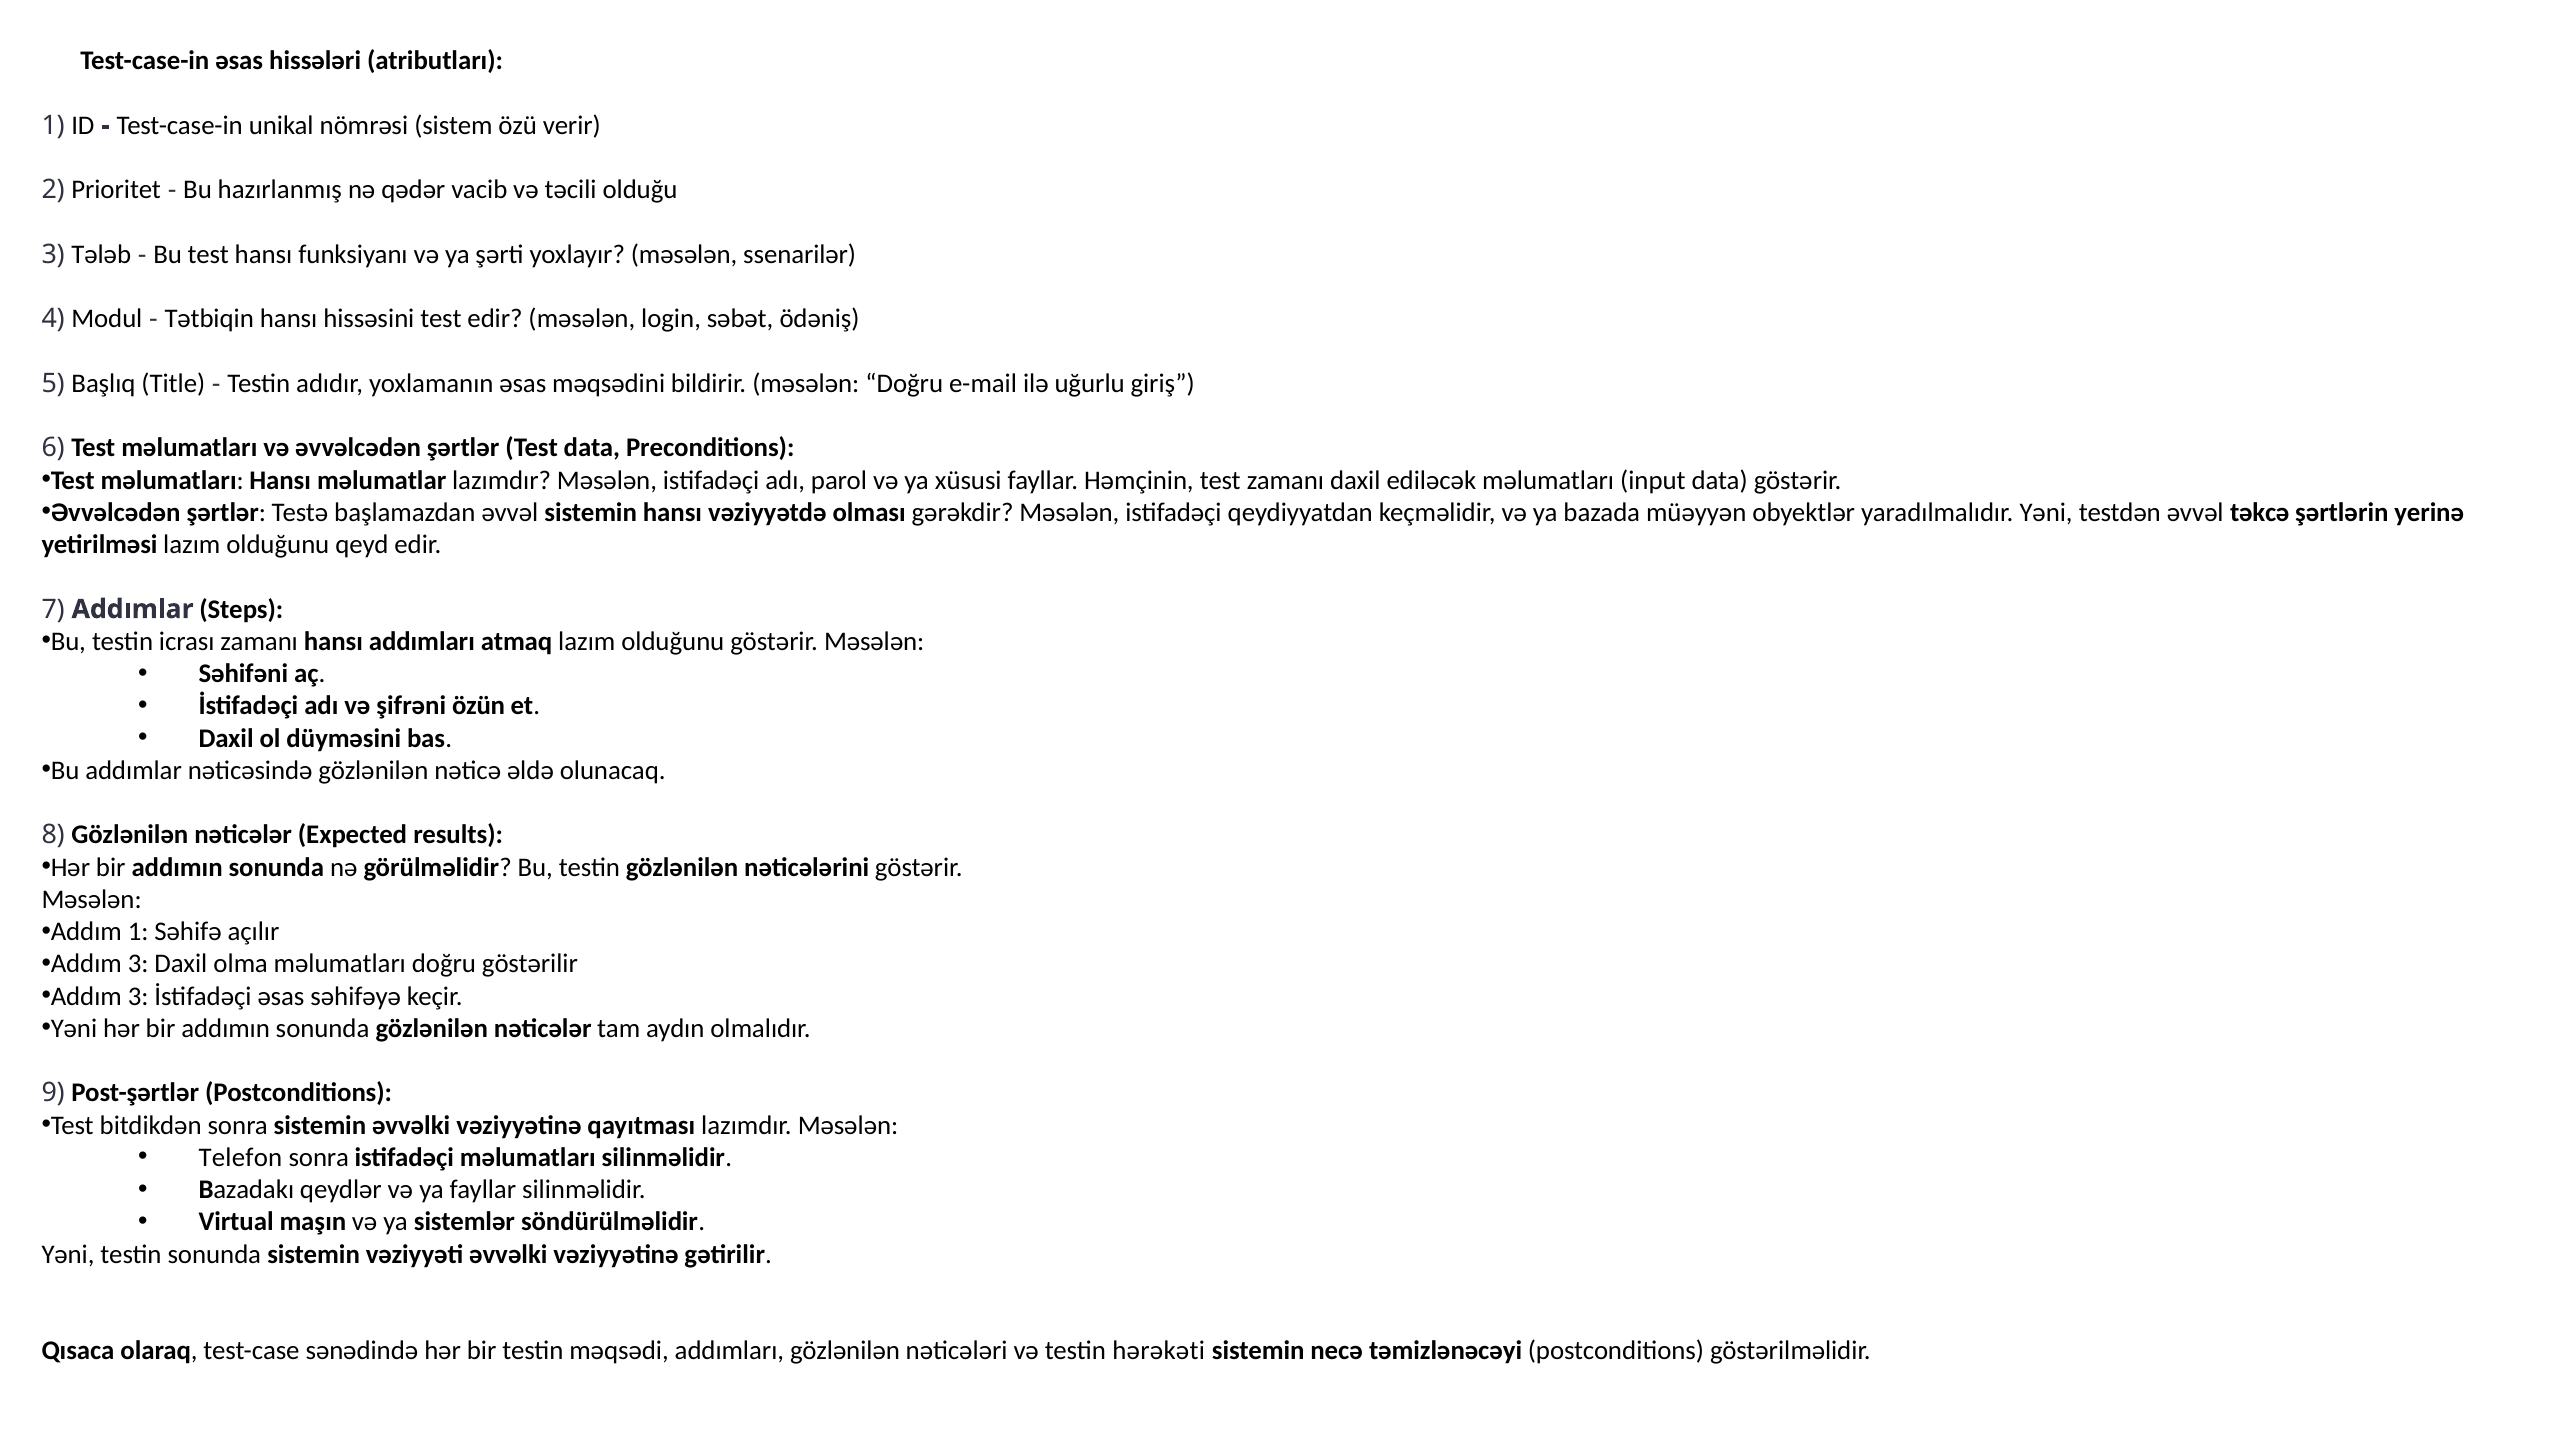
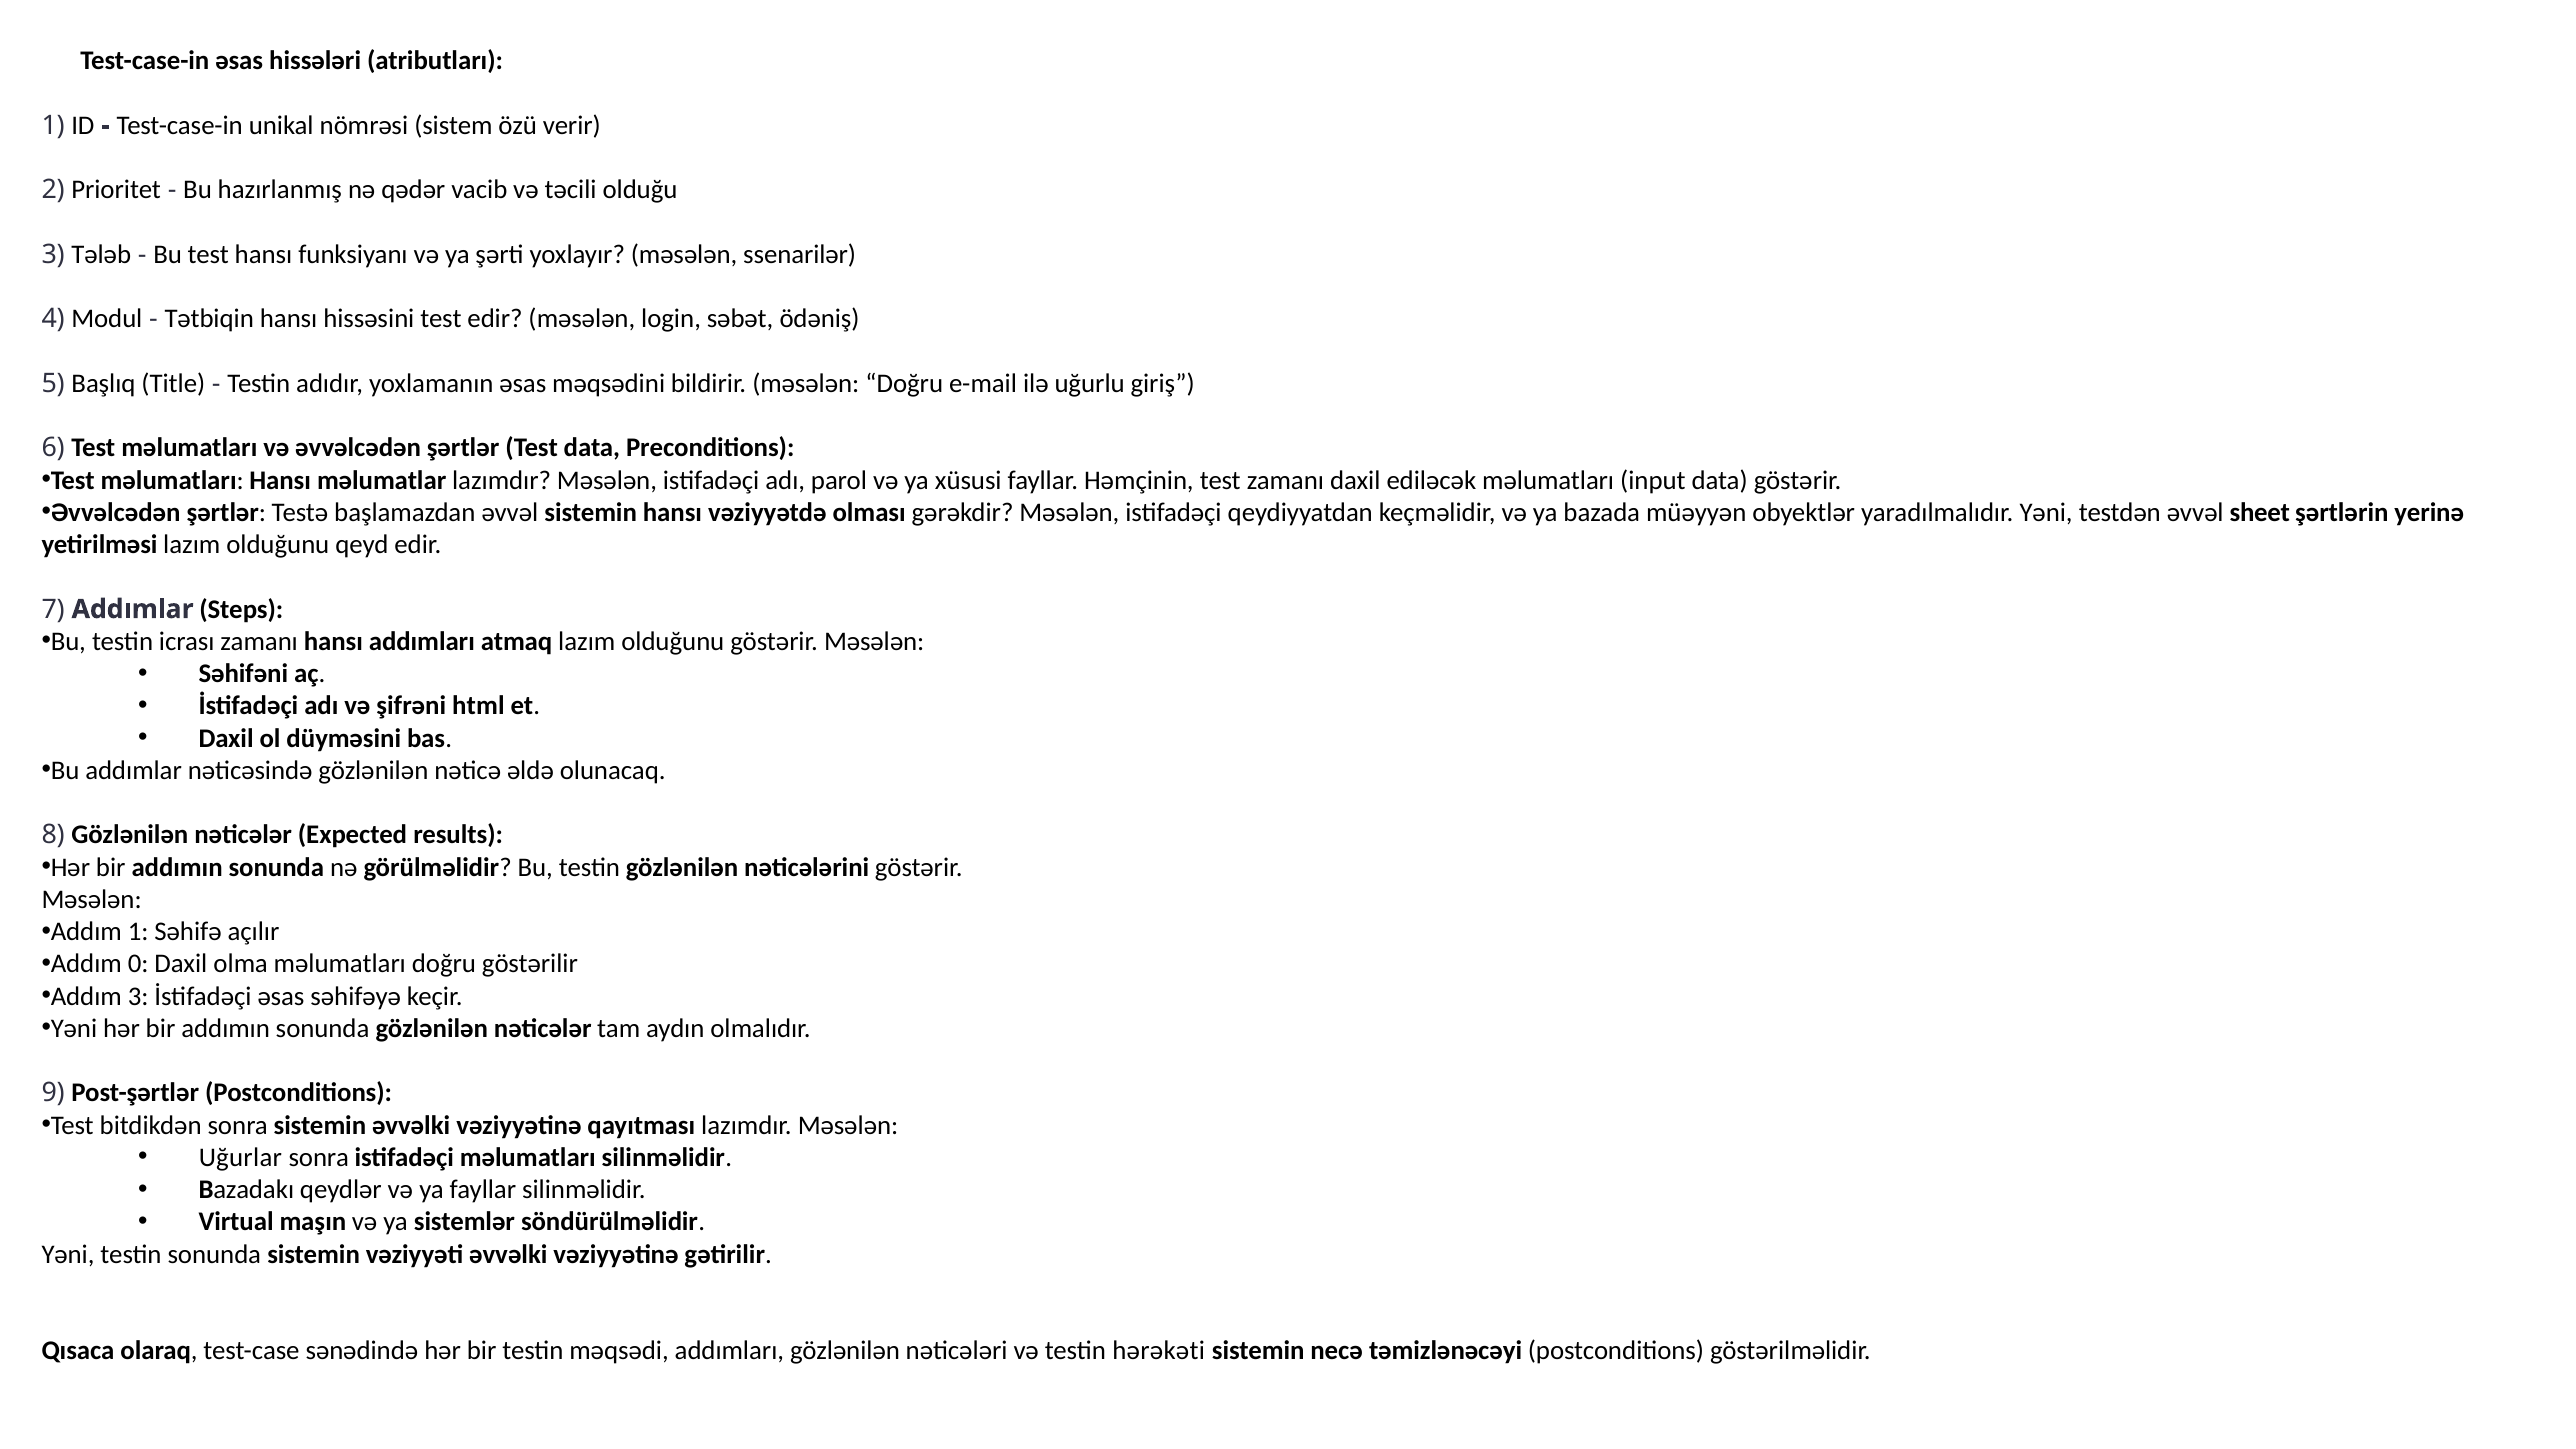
təkcə: təkcə -> sheet
özün: özün -> html
3 at (138, 964): 3 -> 0
Telefon: Telefon -> Uğurlar
